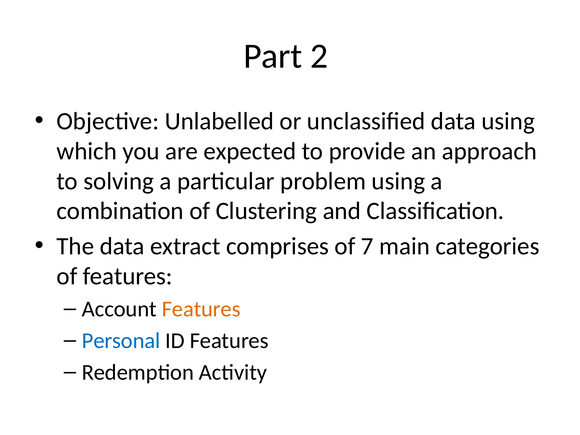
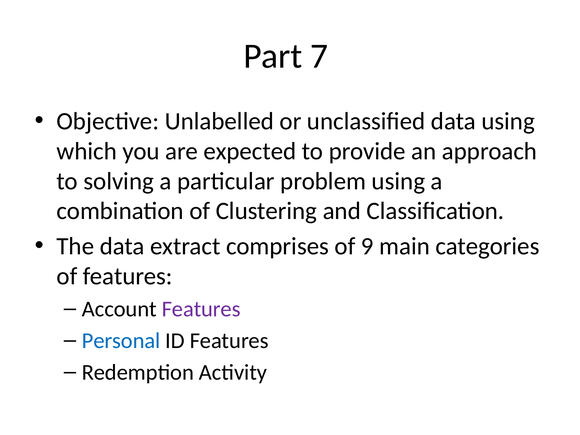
2: 2 -> 7
7: 7 -> 9
Features at (201, 309) colour: orange -> purple
